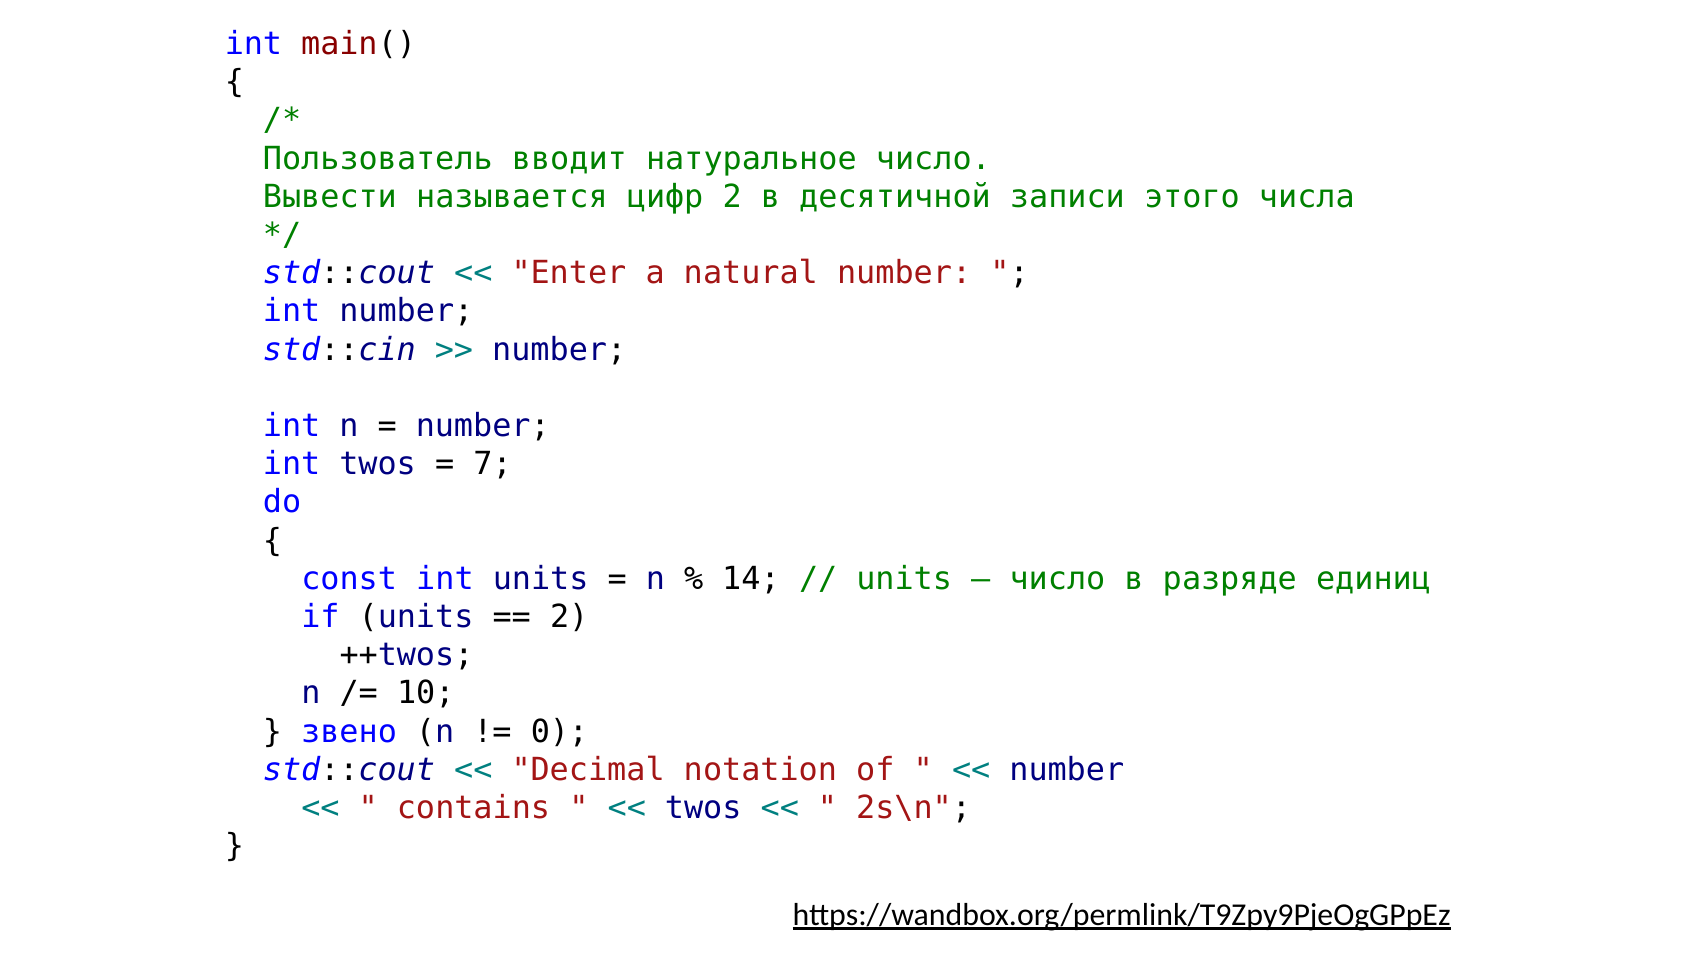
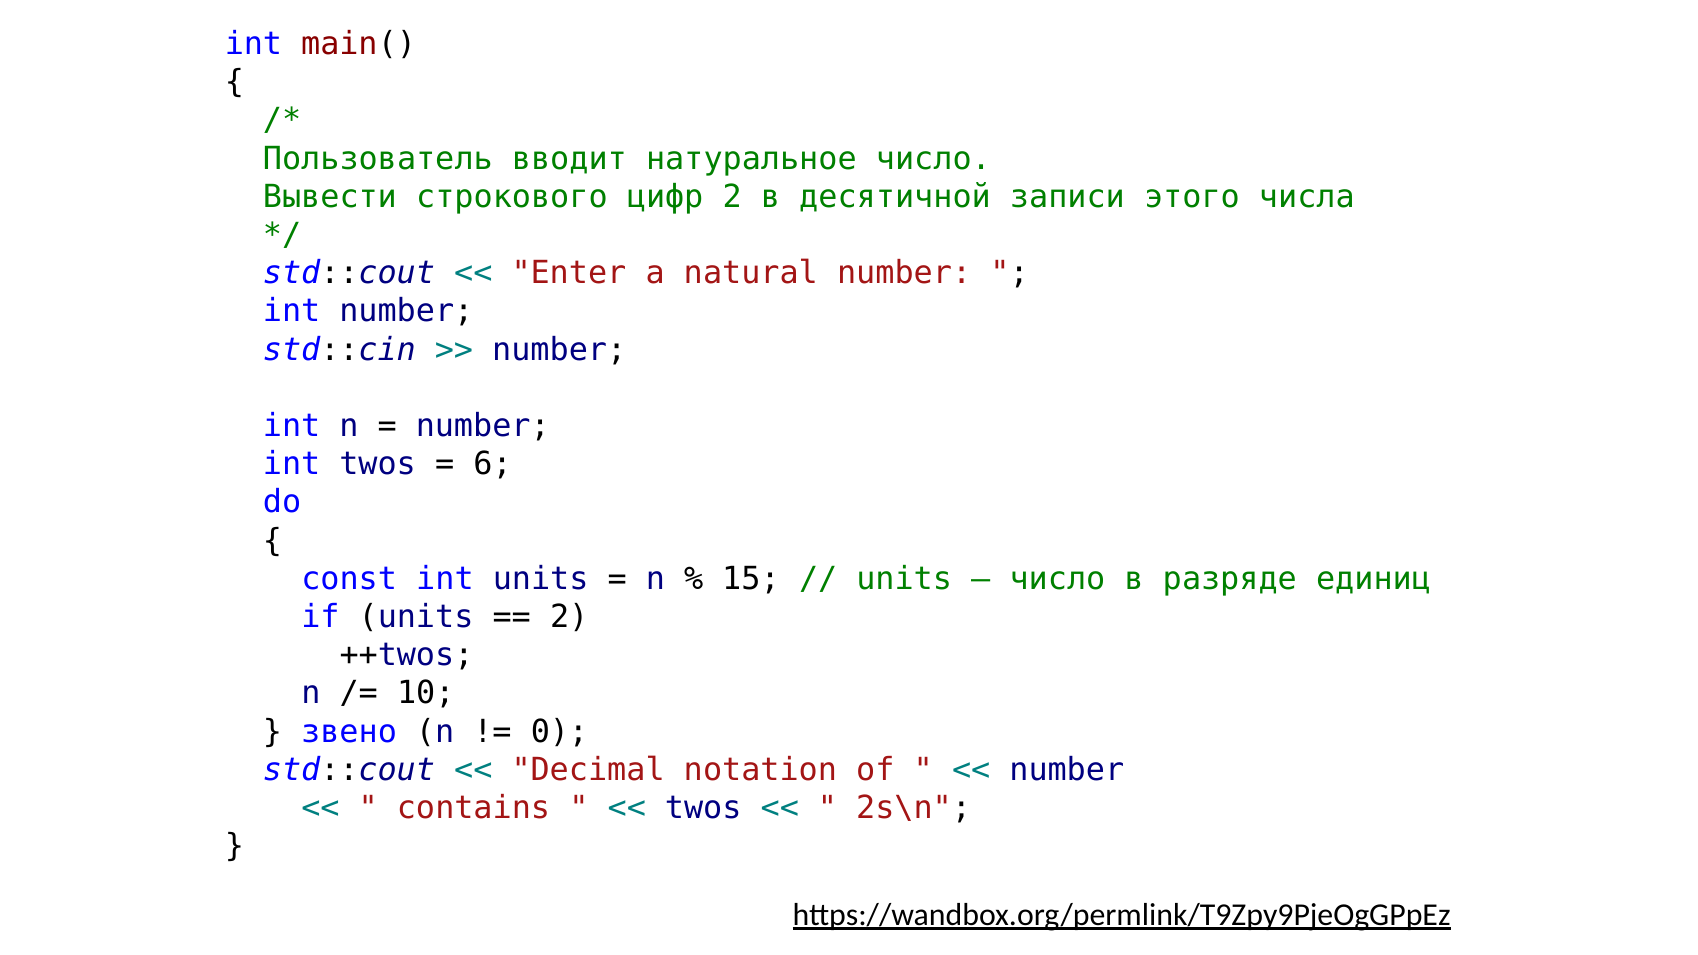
называется: называется -> строкового
7: 7 -> 6
14: 14 -> 15
